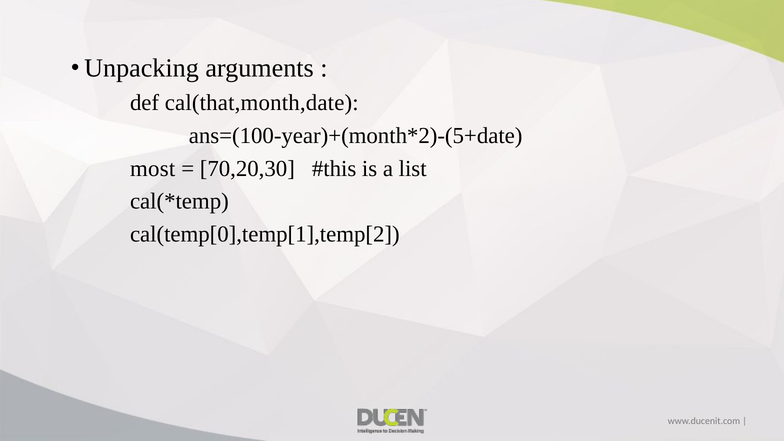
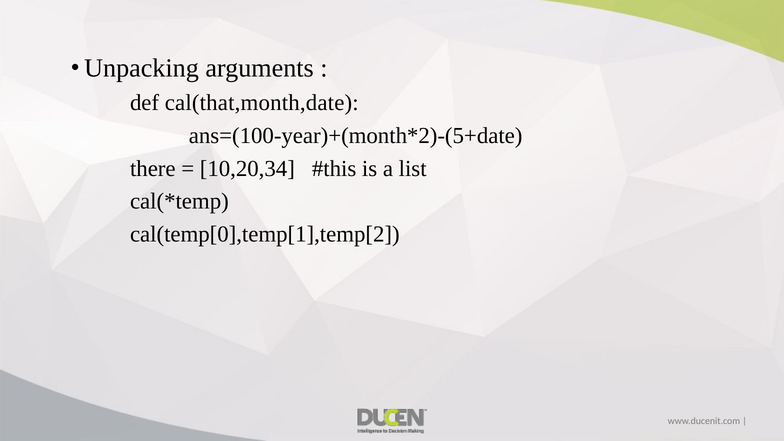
most: most -> there
70,20,30: 70,20,30 -> 10,20,34
